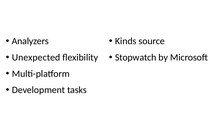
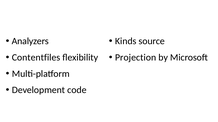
Unexpected: Unexpected -> Contentfiles
Stopwatch: Stopwatch -> Projection
tasks: tasks -> code
